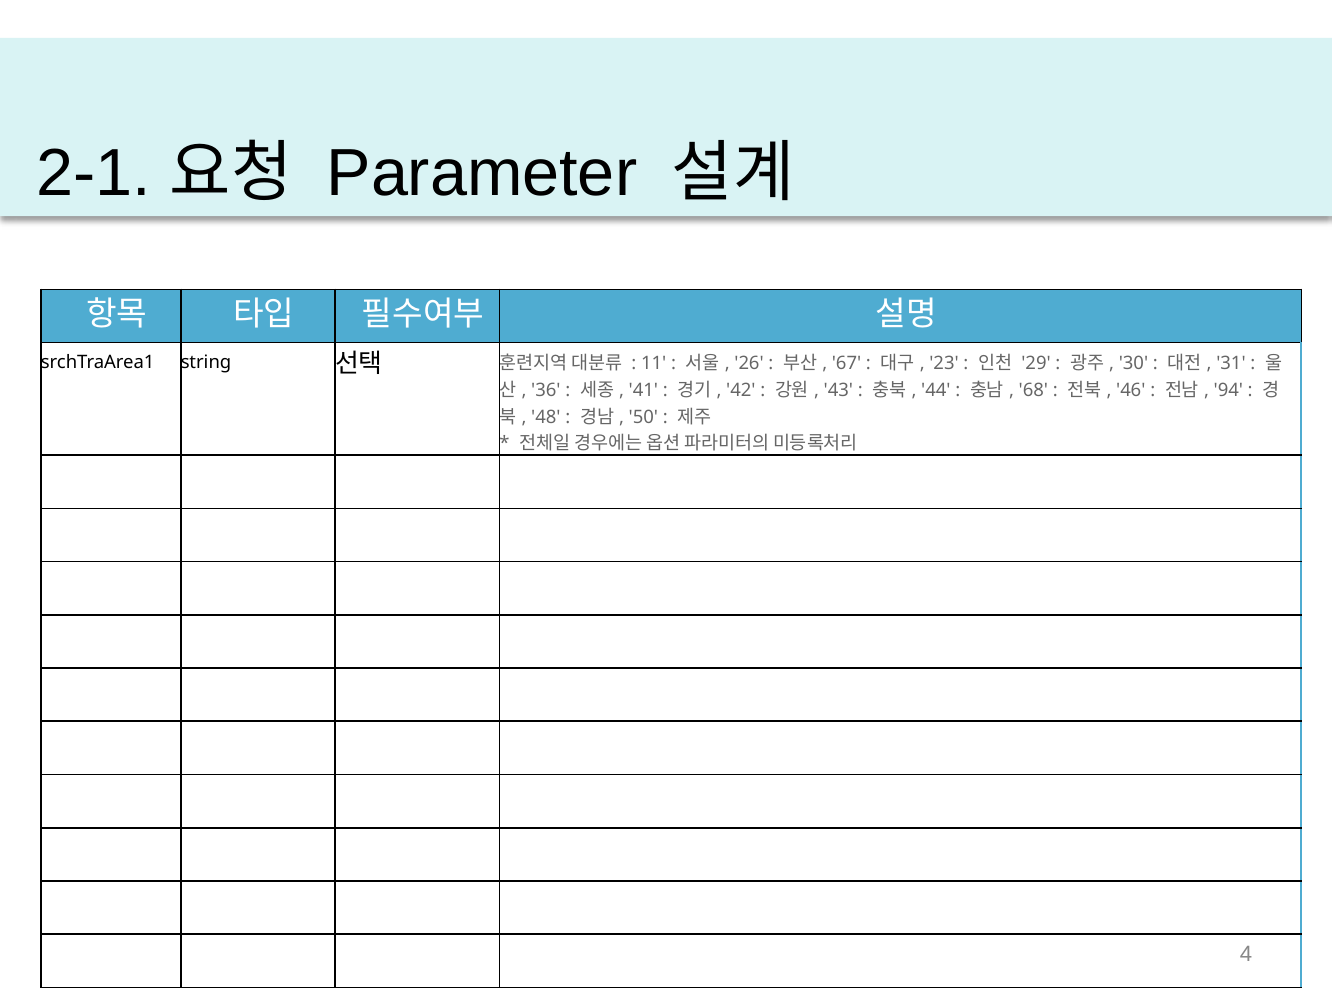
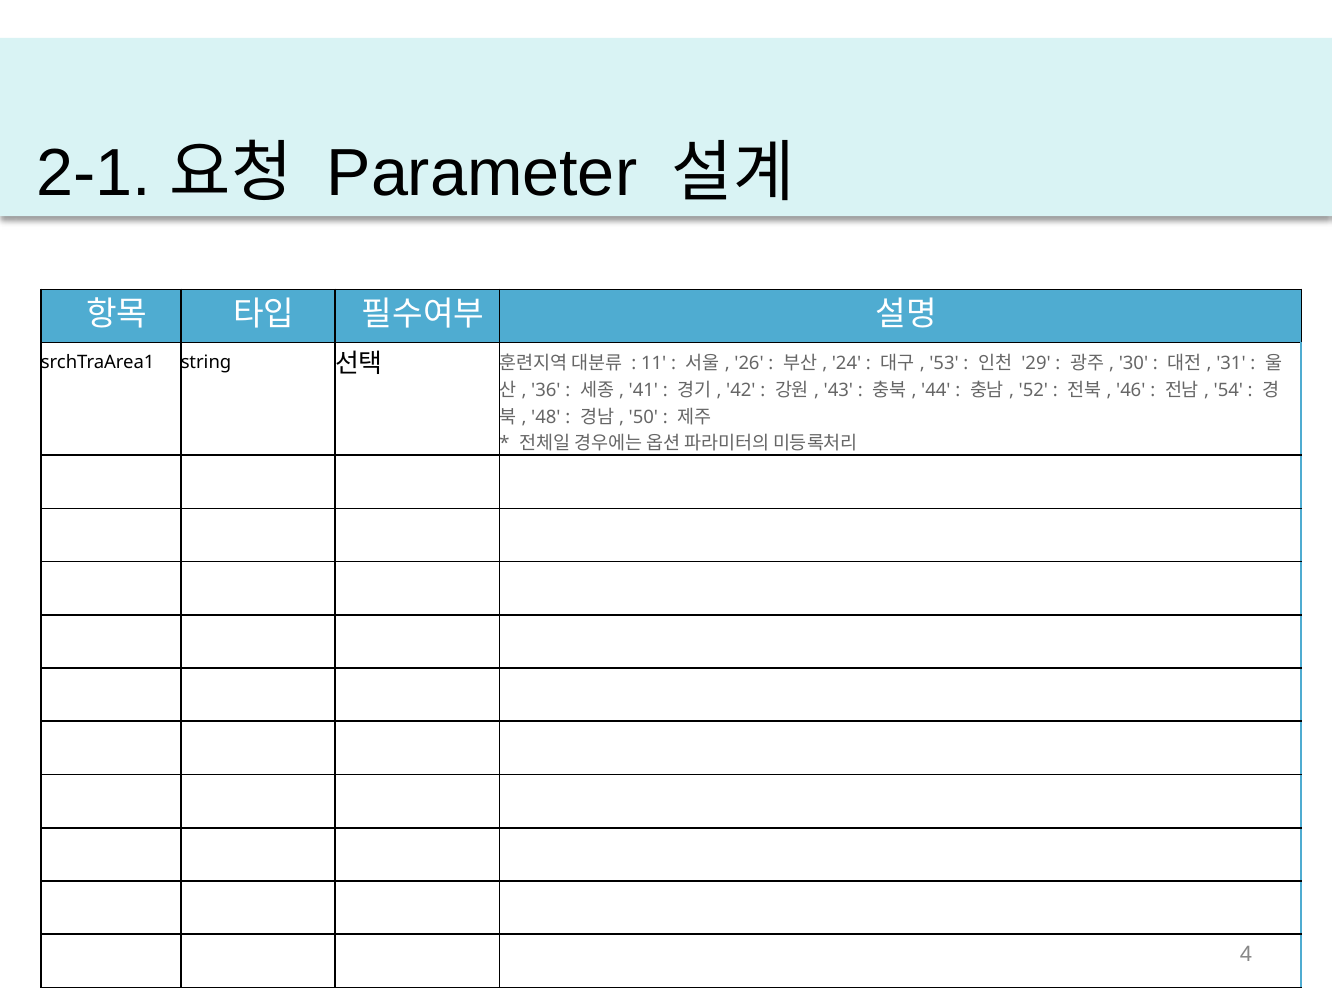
67: 67 -> 24
23: 23 -> 53
68: 68 -> 52
94: 94 -> 54
